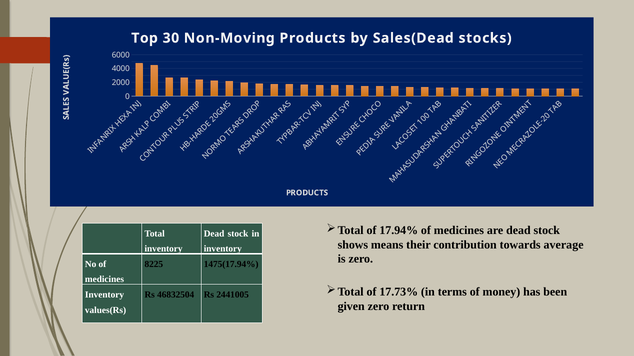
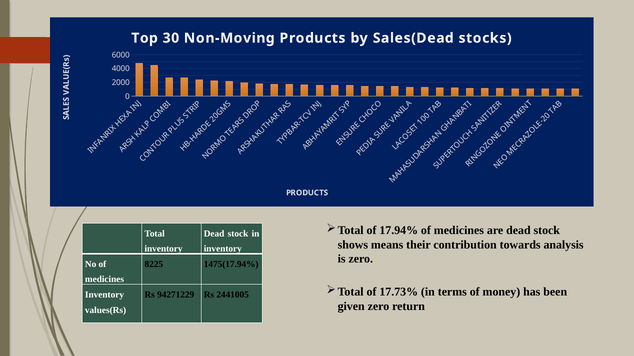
average: average -> analysis
46832504: 46832504 -> 94271229
